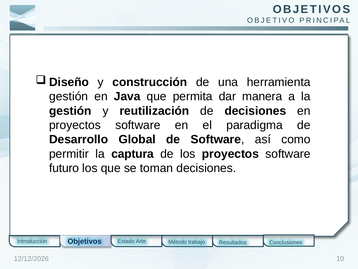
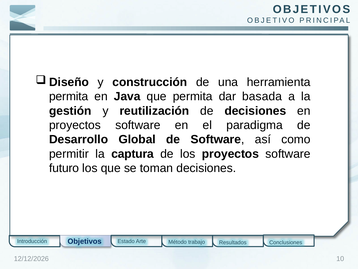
gestión at (69, 96): gestión -> permita
manera: manera -> basada
